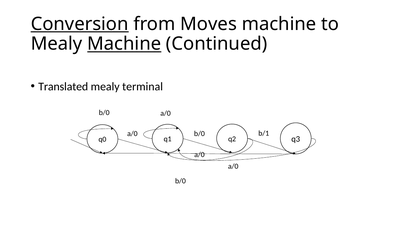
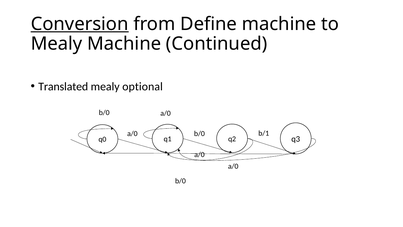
Moves: Moves -> Define
Machine at (124, 44) underline: present -> none
terminal: terminal -> optional
